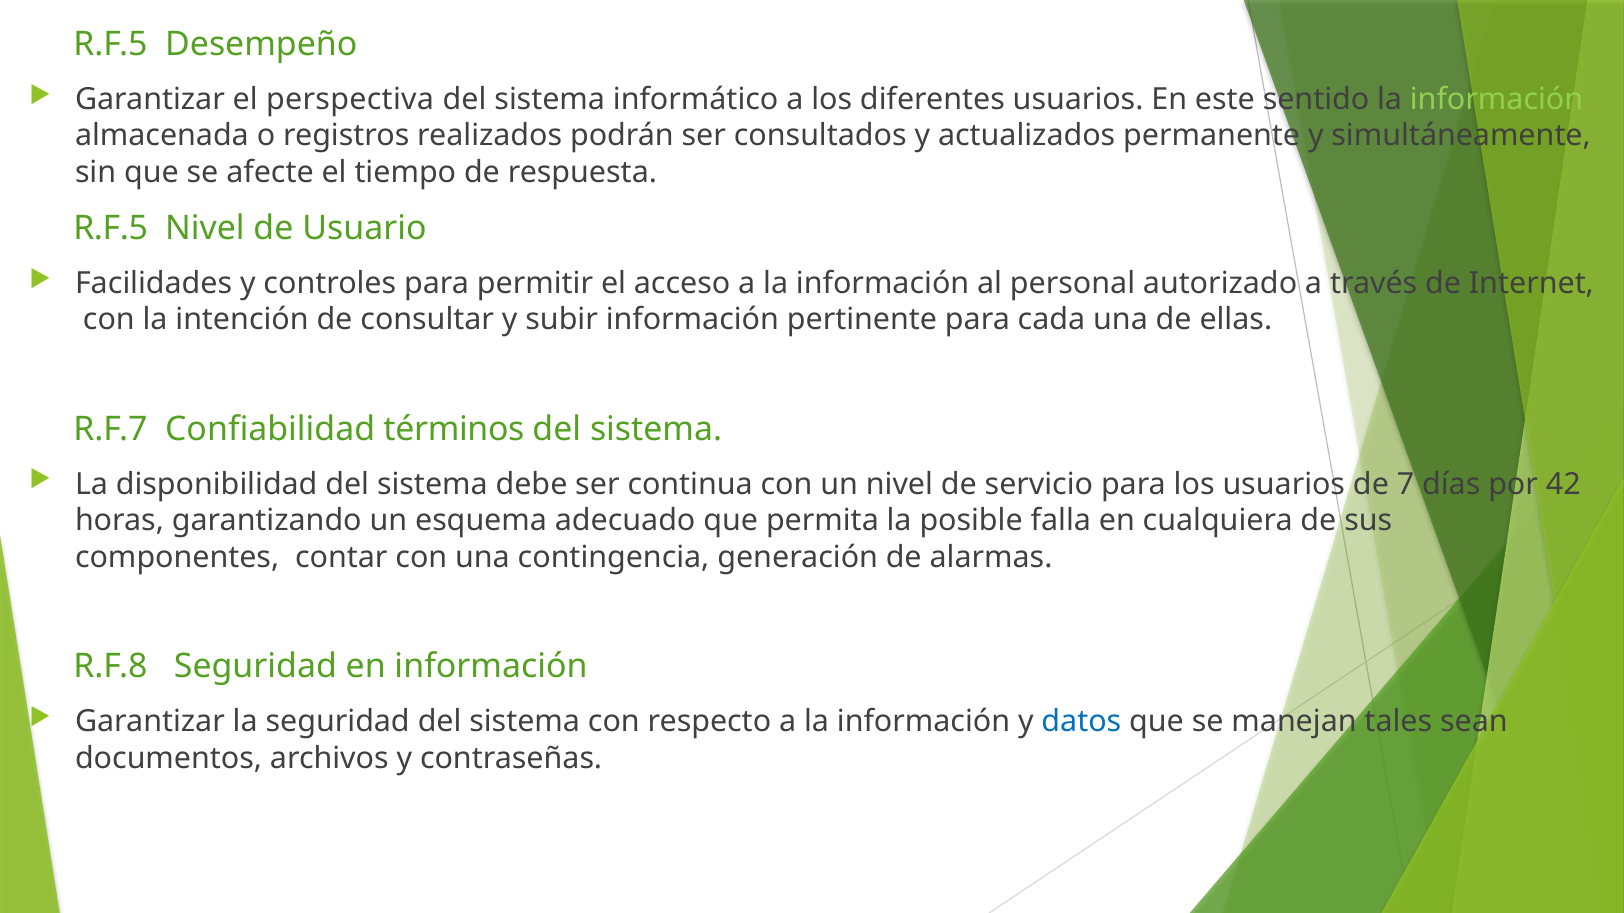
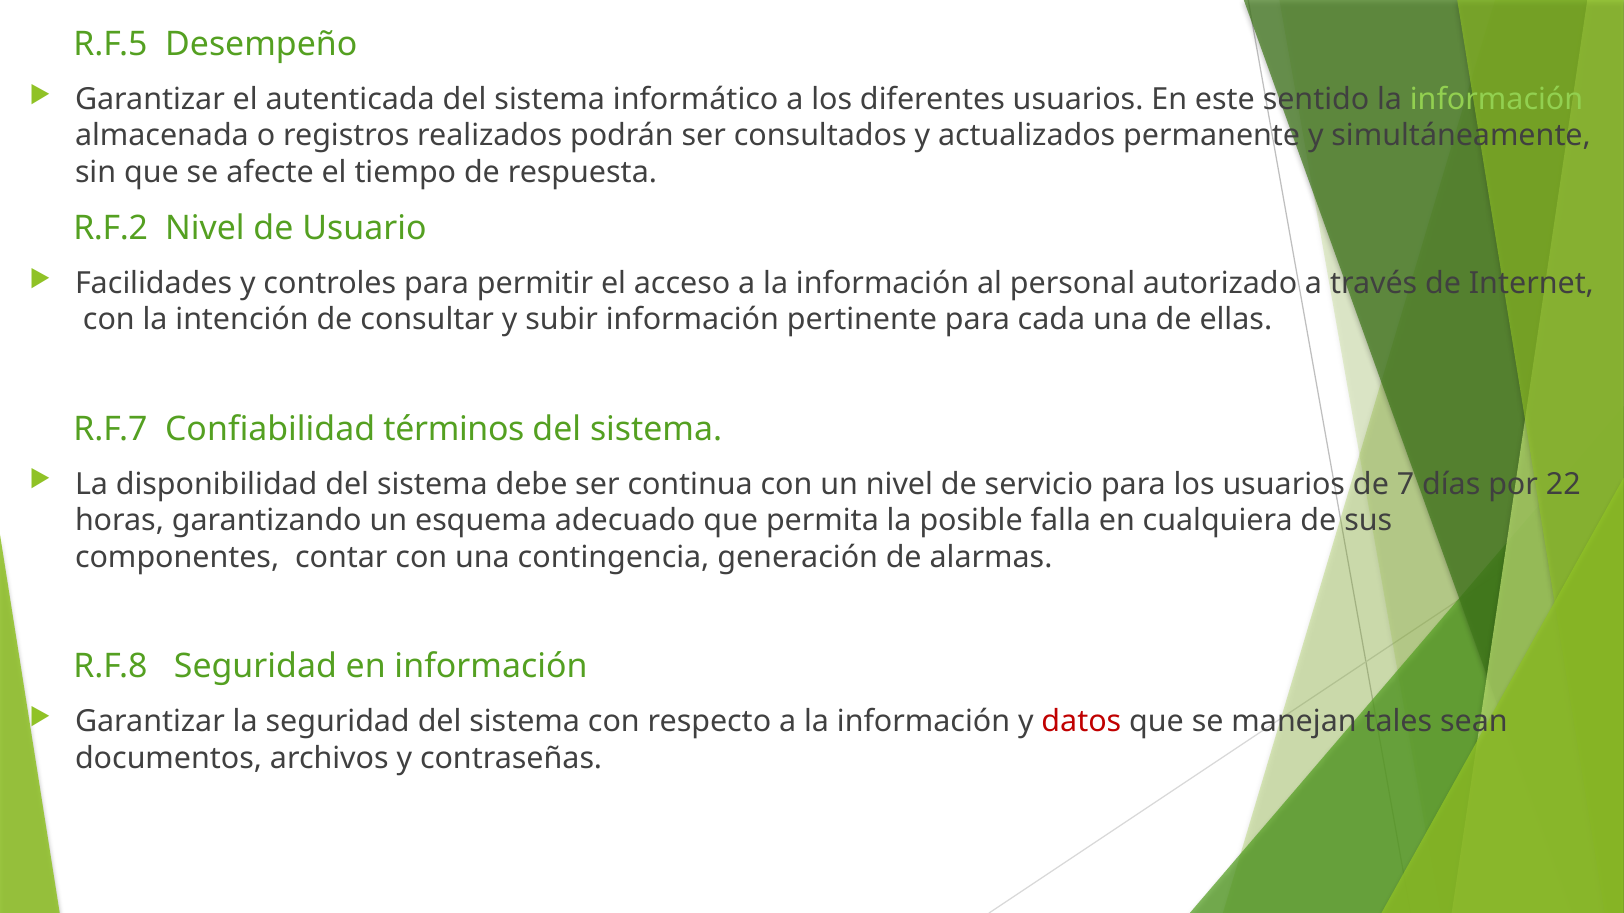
perspectiva: perspectiva -> autenticada
R.F.5 at (111, 228): R.F.5 -> R.F.2
42: 42 -> 22
datos colour: blue -> red
